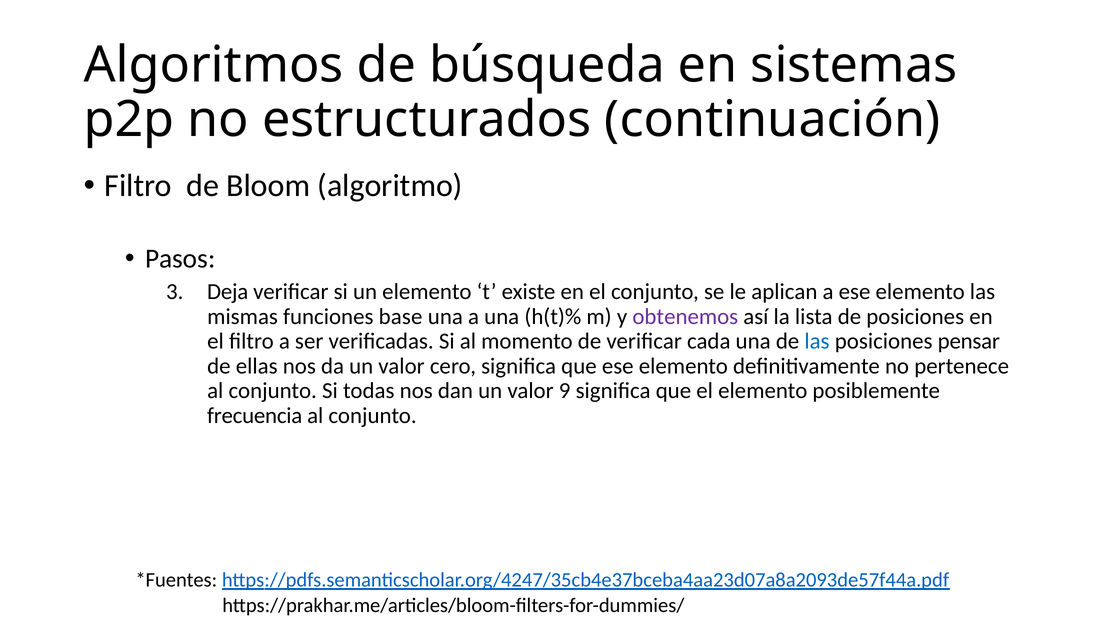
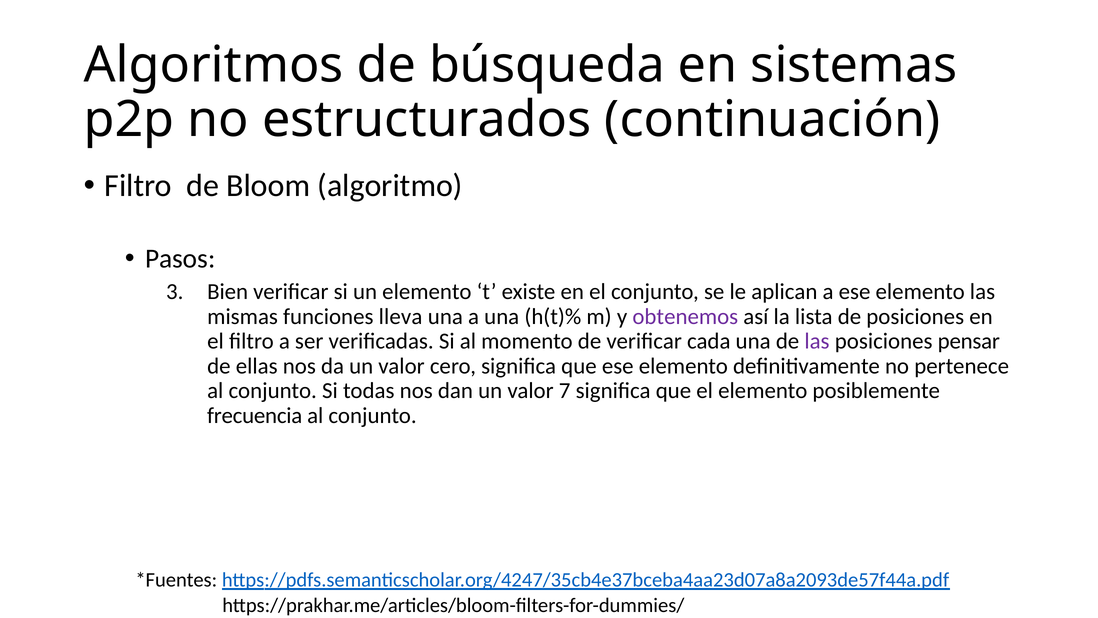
Deja: Deja -> Bien
base: base -> lleva
las at (817, 341) colour: blue -> purple
9: 9 -> 7
